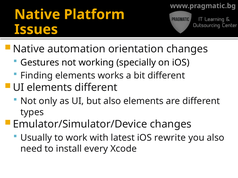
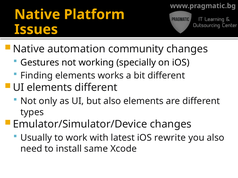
orientation: orientation -> community
every: every -> same
